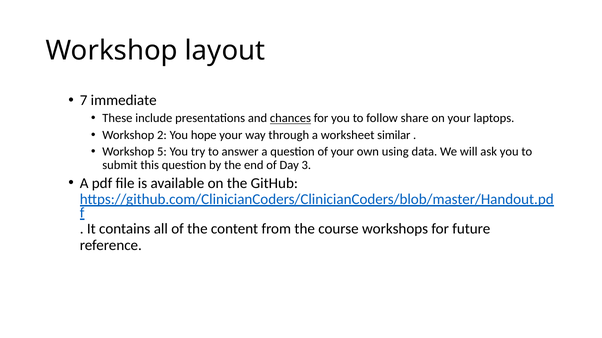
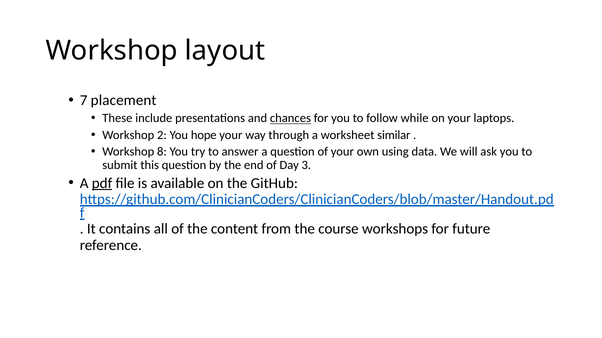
immediate: immediate -> placement
share: share -> while
5: 5 -> 8
pdf underline: none -> present
